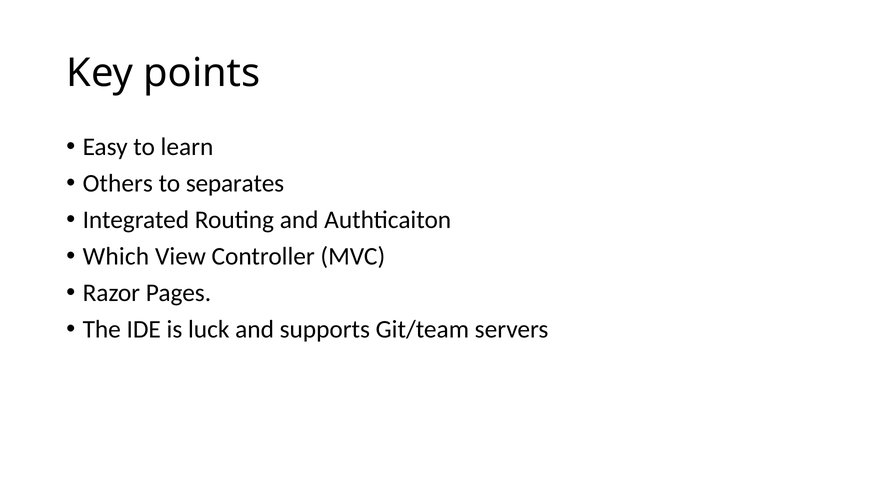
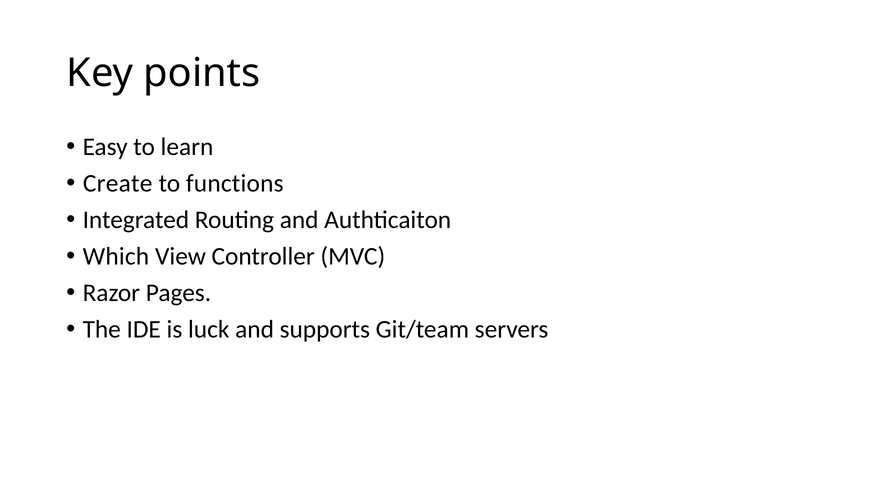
Others: Others -> Create
separates: separates -> functions
